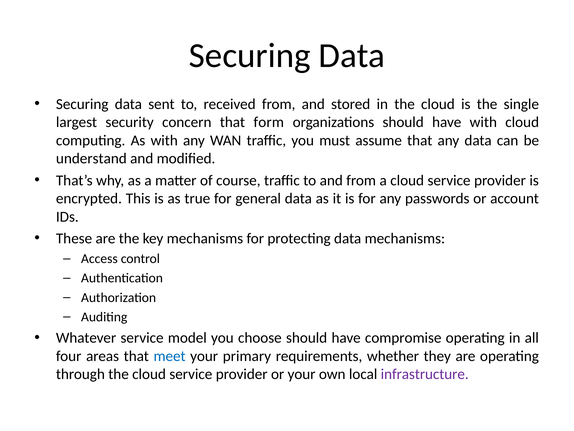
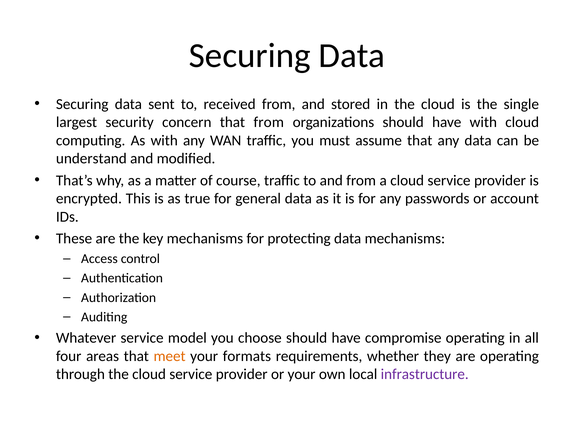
that form: form -> from
meet colour: blue -> orange
primary: primary -> formats
